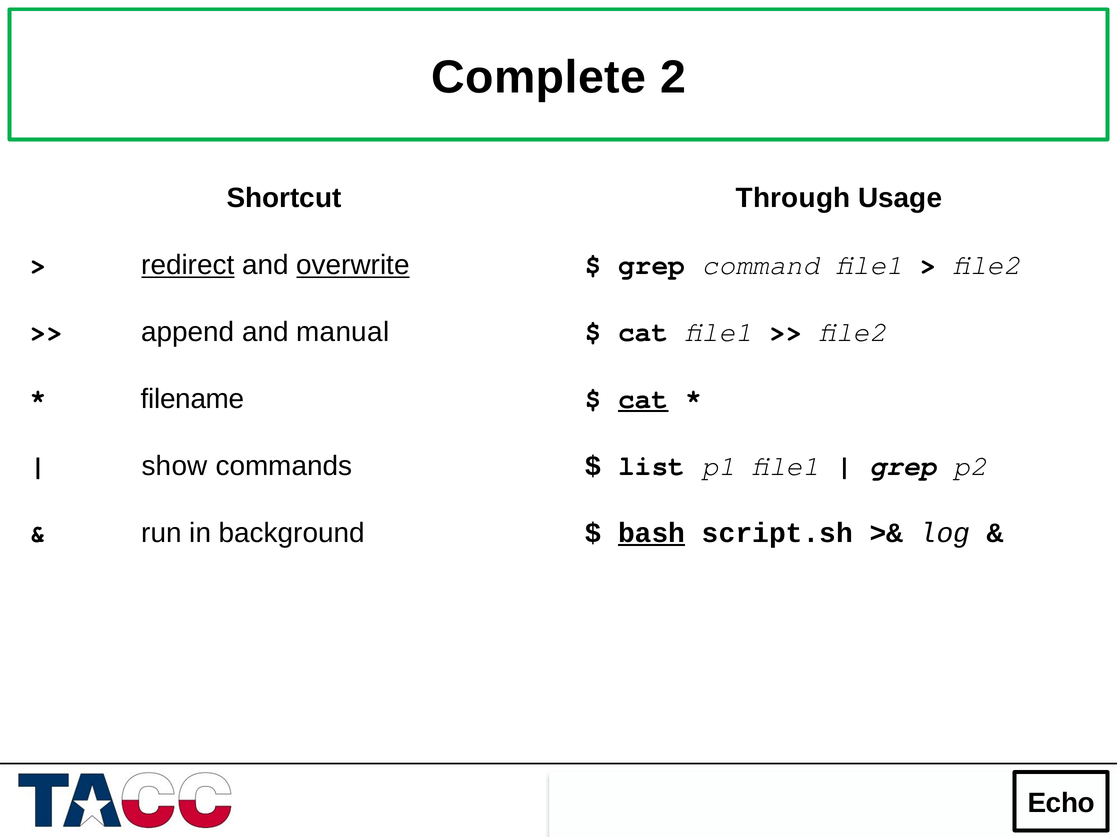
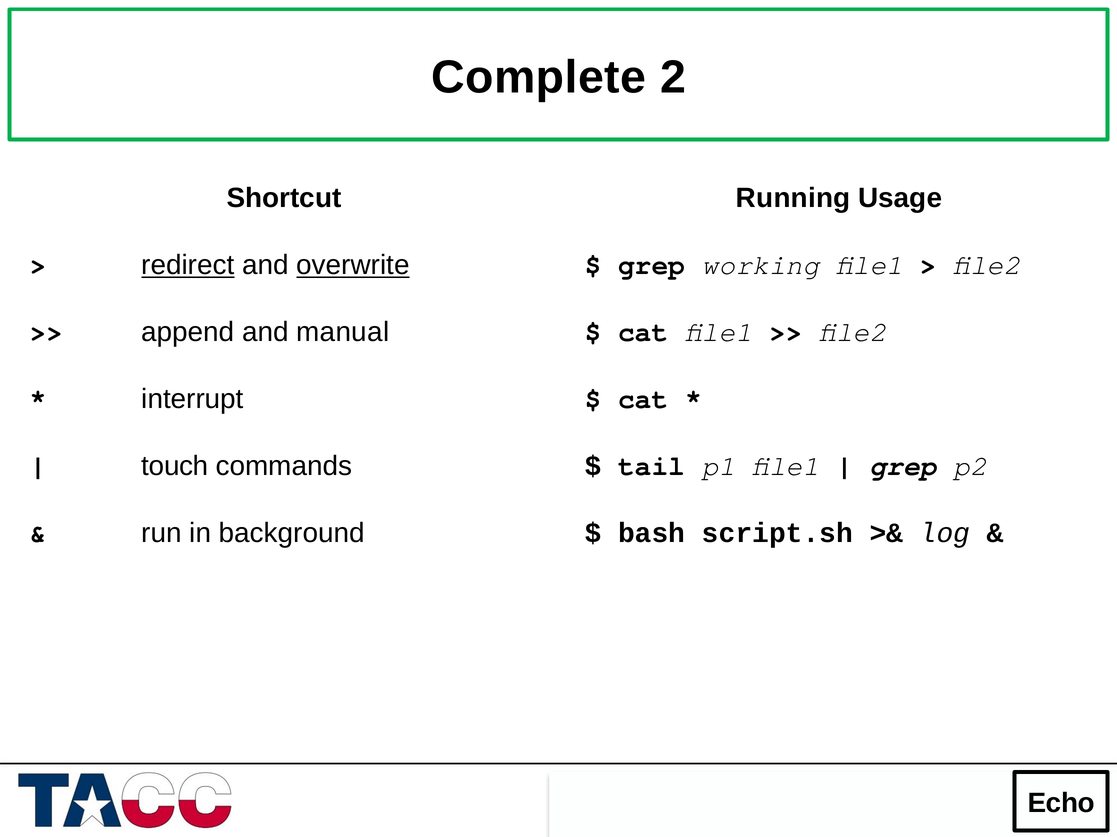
Through: Through -> Running
command: command -> working
filename: filename -> interrupt
cat at (643, 399) underline: present -> none
show: show -> touch
list: list -> tail
bash underline: present -> none
